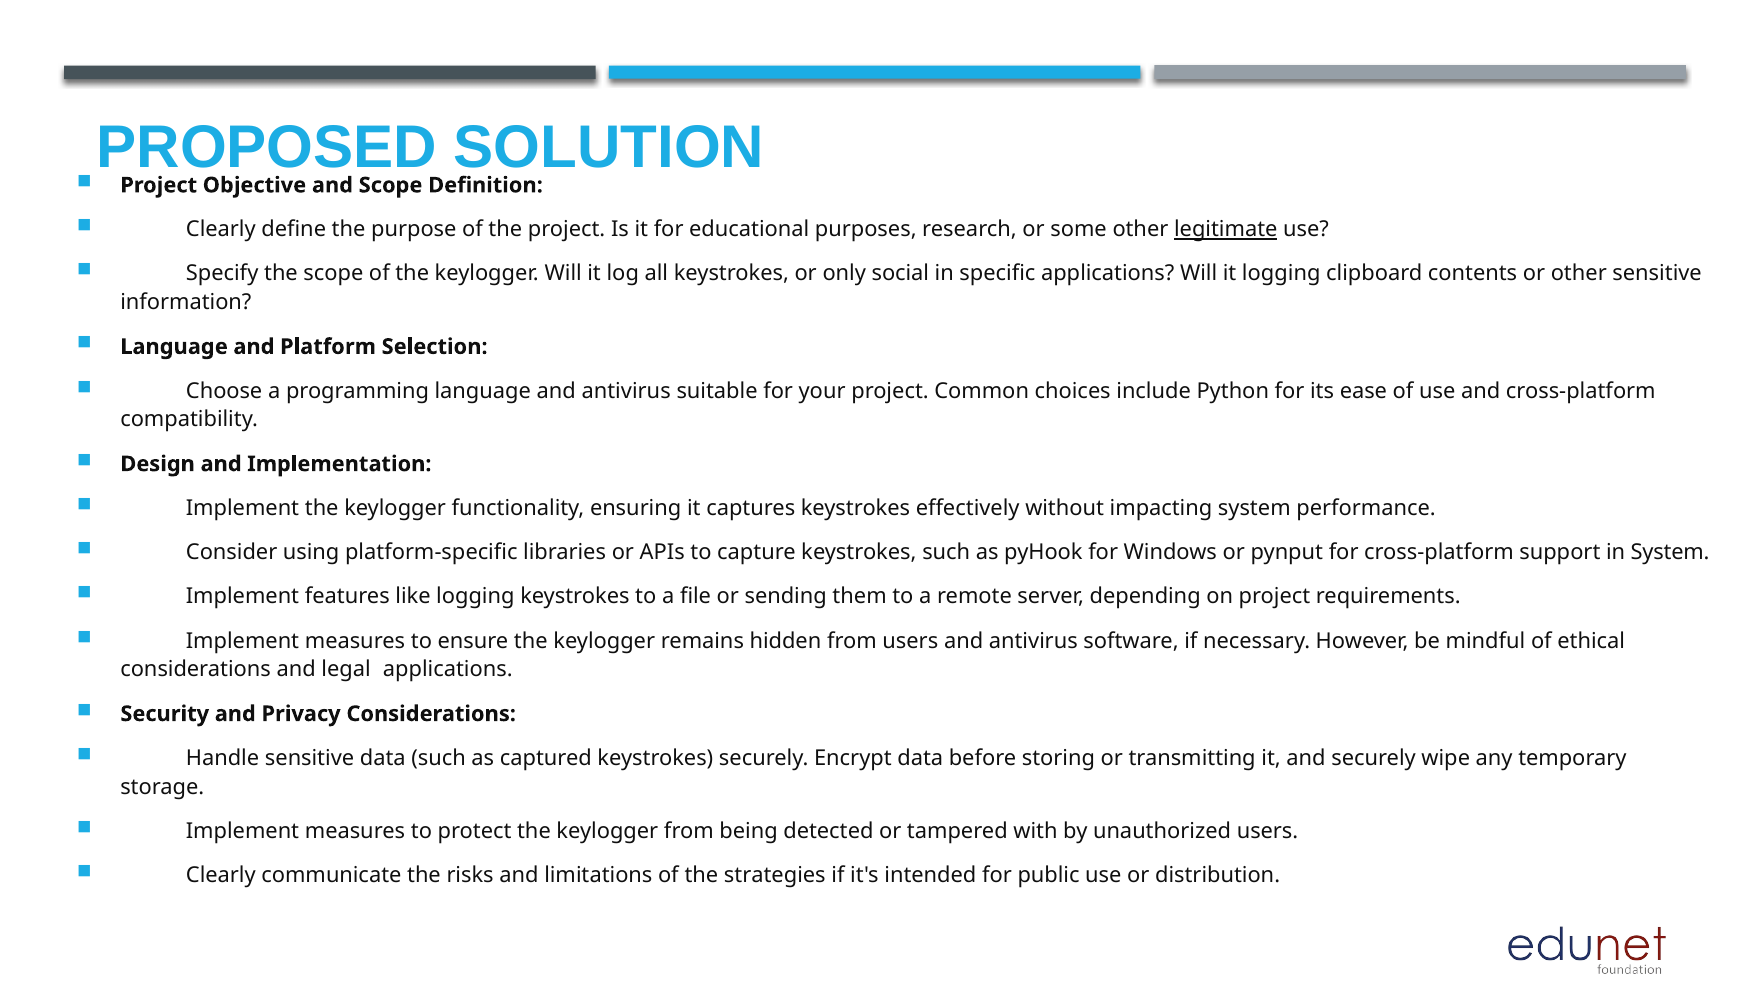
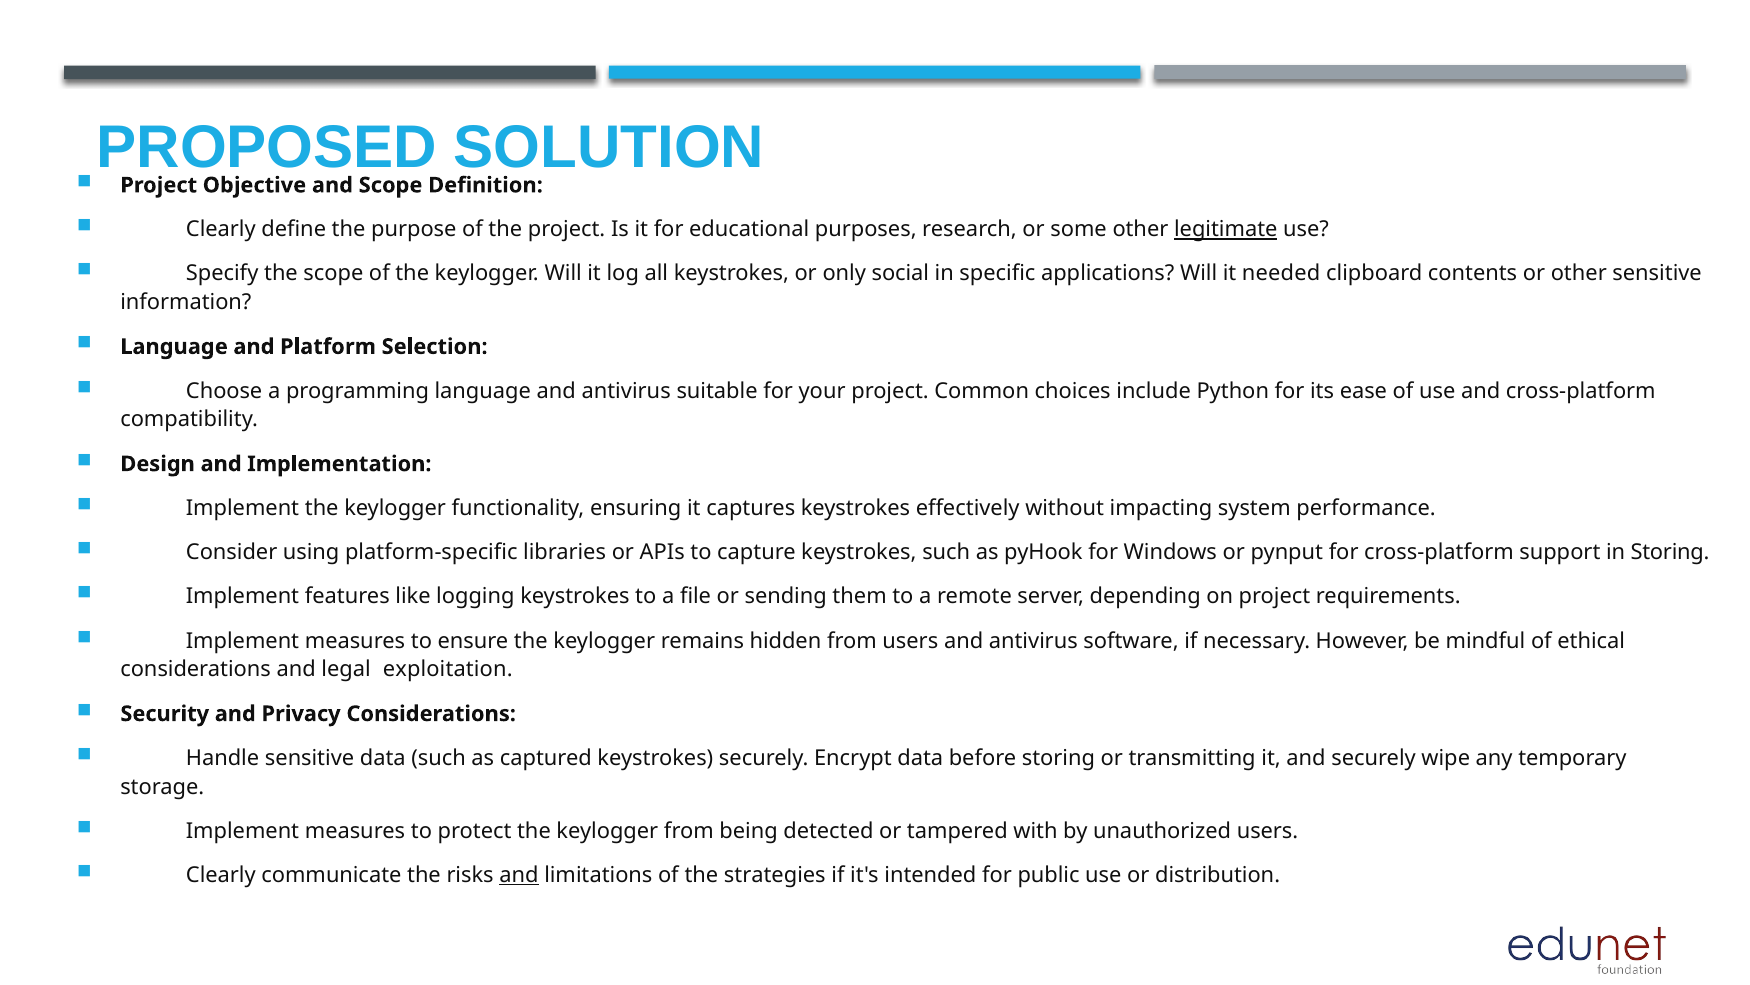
it logging: logging -> needed
in System: System -> Storing
legal applications: applications -> exploitation
and at (519, 875) underline: none -> present
